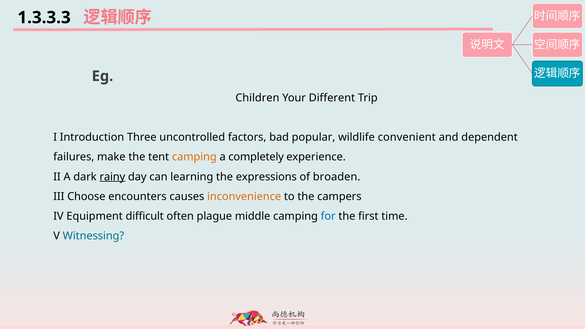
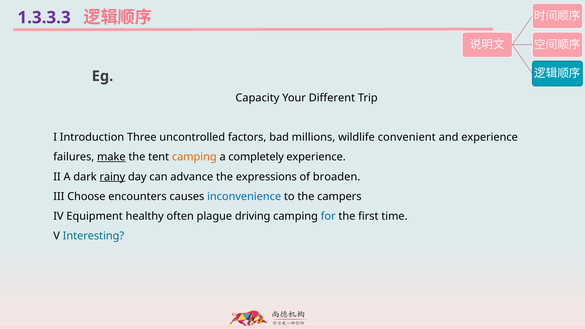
1.3.3.3 colour: black -> purple
Children: Children -> Capacity
popular: popular -> millions
and dependent: dependent -> experience
make underline: none -> present
learning: learning -> advance
inconvenience colour: orange -> blue
difficult: difficult -> healthy
middle: middle -> driving
Witnessing: Witnessing -> Interesting
